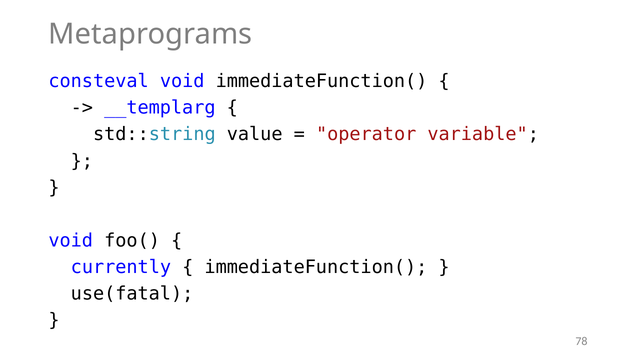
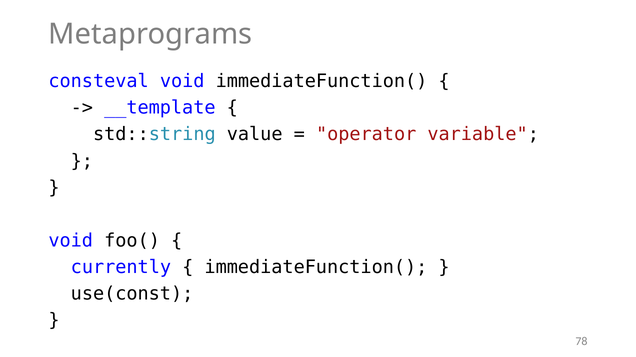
__templarg: __templarg -> __template
use(fatal: use(fatal -> use(const
